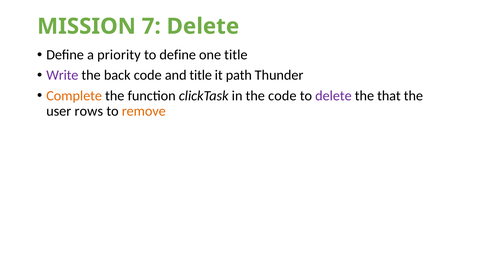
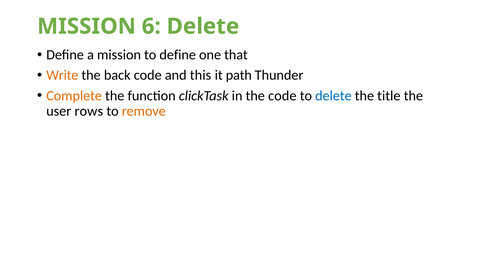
7: 7 -> 6
a priority: priority -> mission
one title: title -> that
Write colour: purple -> orange
and title: title -> this
delete at (333, 96) colour: purple -> blue
that: that -> title
